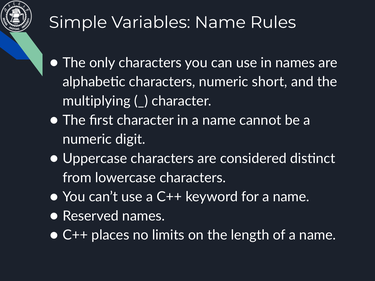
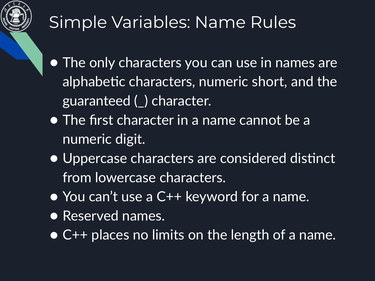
multiplying: multiplying -> guaranteed
